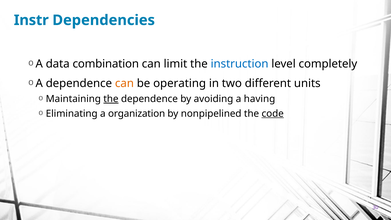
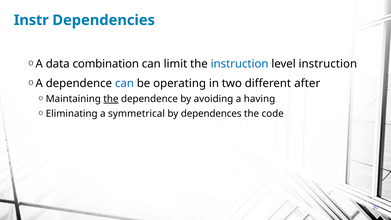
level completely: completely -> instruction
can at (124, 83) colour: orange -> blue
units: units -> after
organization: organization -> symmetrical
nonpipelined: nonpipelined -> dependences
code underline: present -> none
